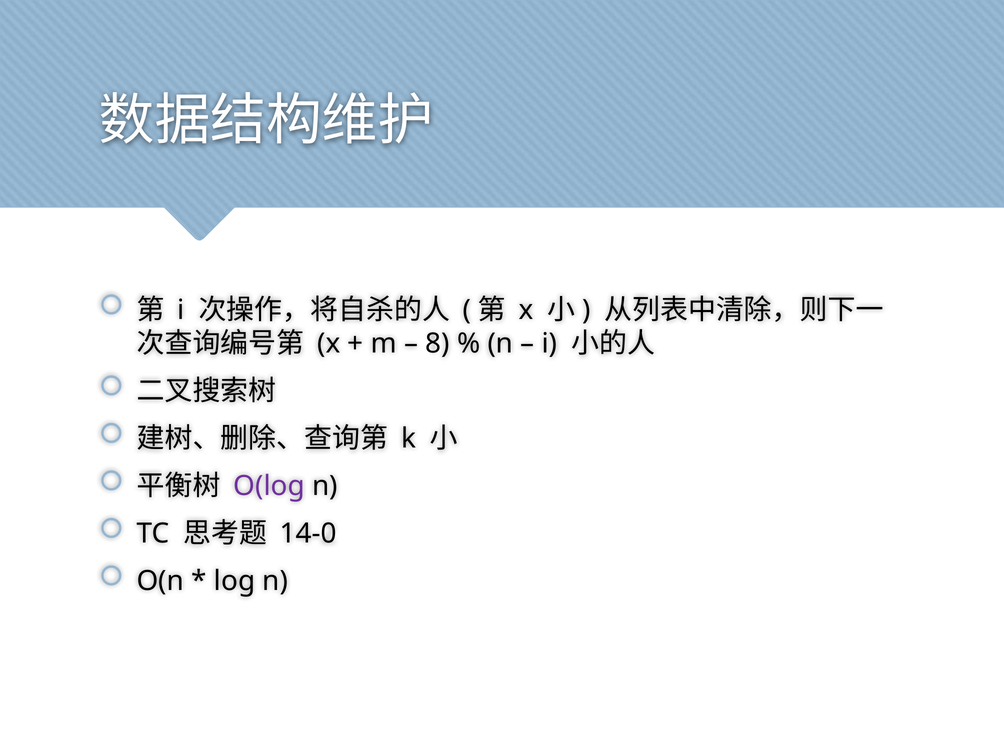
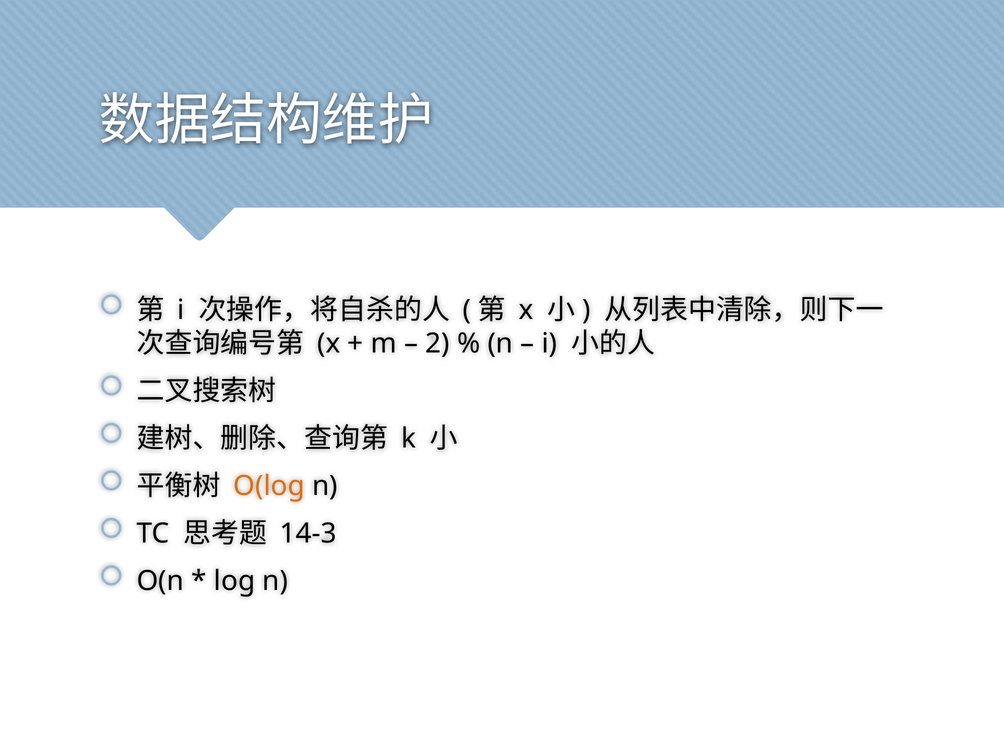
8: 8 -> 2
O(log colour: purple -> orange
14-0: 14-0 -> 14-3
